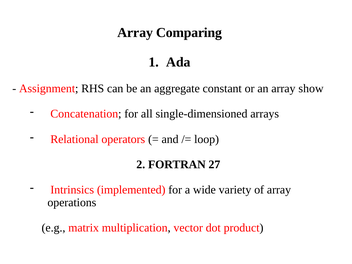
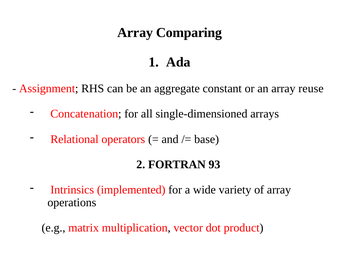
show: show -> reuse
loop: loop -> base
27: 27 -> 93
